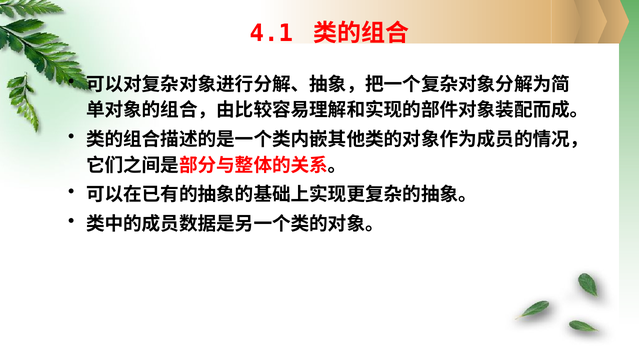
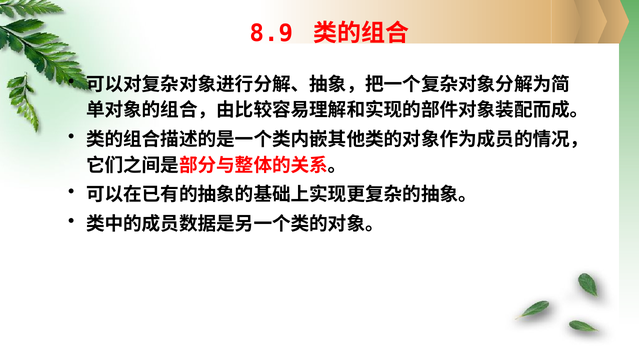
4.1: 4.1 -> 8.9
